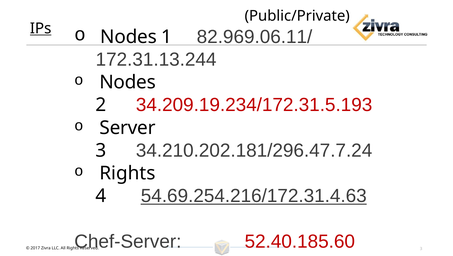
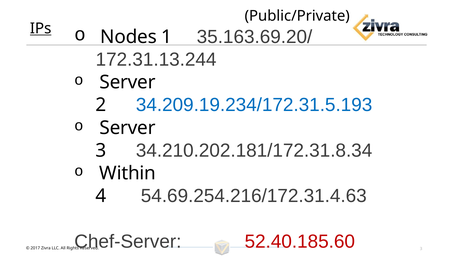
82.969.06.11/: 82.969.06.11/ -> 35.163.69.20/
Nodes at (128, 82): Nodes -> Server
34.209.19.234/172.31.5.193 colour: red -> blue
34.210.202.181/296.47.7.24: 34.210.202.181/296.47.7.24 -> 34.210.202.181/172.31.8.34
Rights at (127, 173): Rights -> Within
54.69.254.216/172.31.4.63 underline: present -> none
